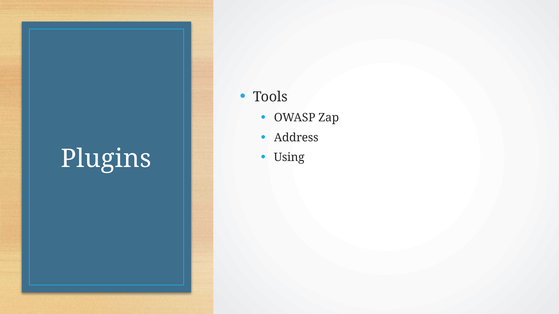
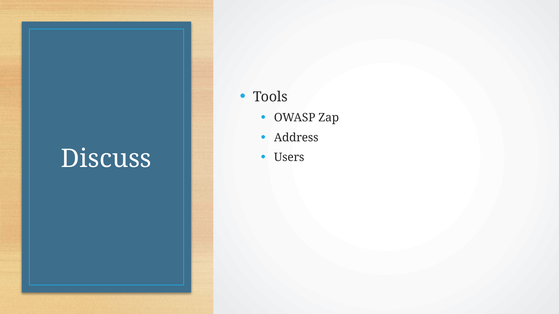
Using: Using -> Users
Plugins: Plugins -> Discuss
